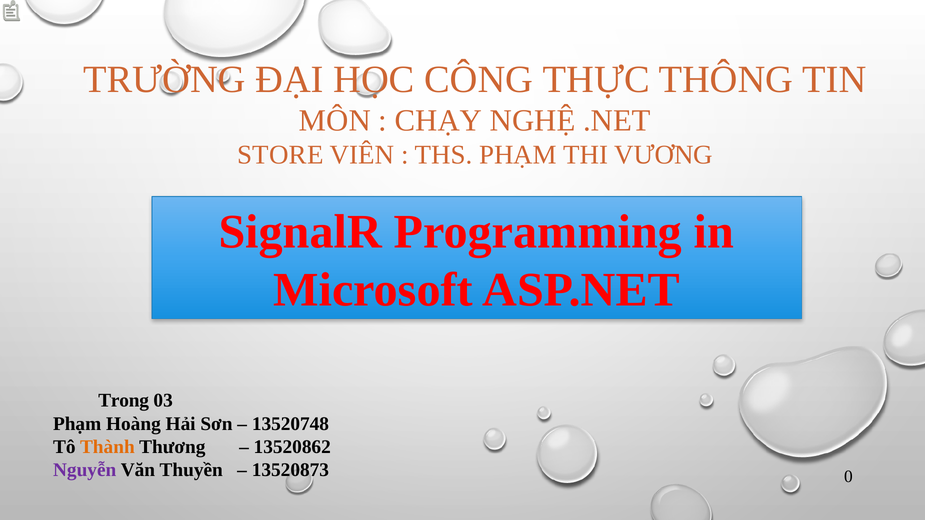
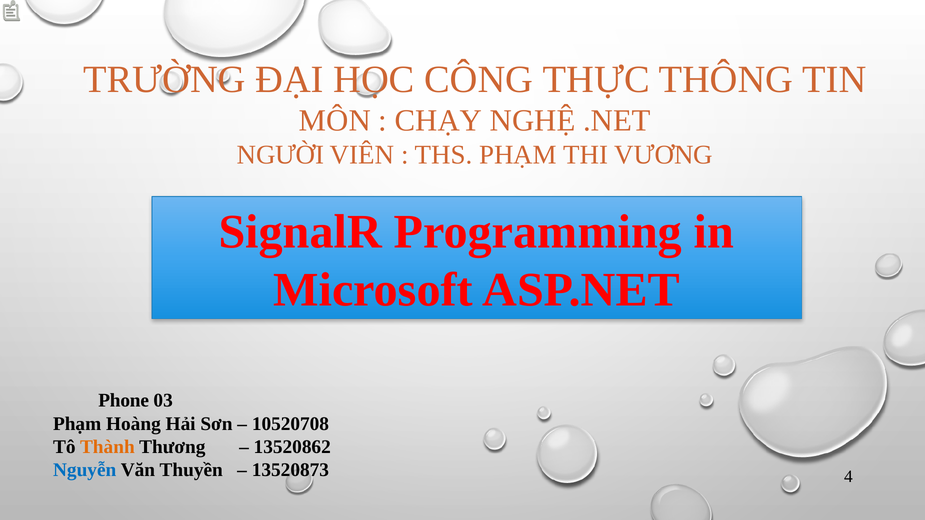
STORE: STORE -> NGƯỜI
Trong: Trong -> Phone
13520748: 13520748 -> 10520708
Nguyễn colour: purple -> blue
0: 0 -> 4
